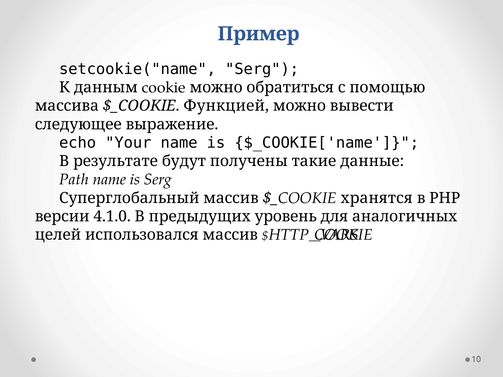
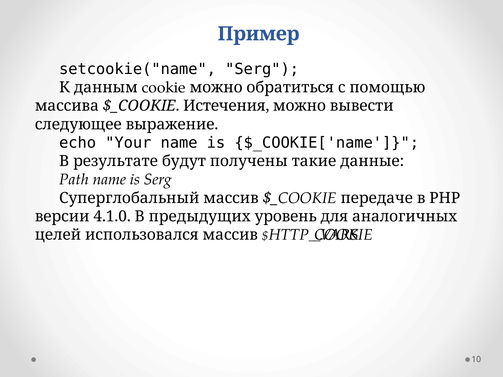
Функцией: Функцией -> Истечения
хранятся: хранятся -> передаче
